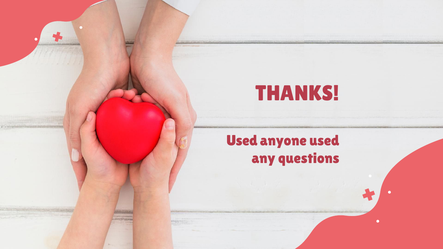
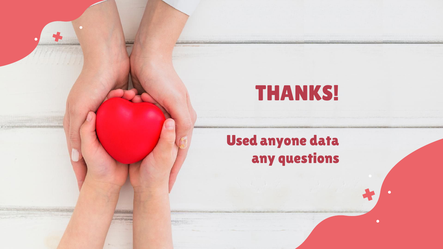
anyone used: used -> data
